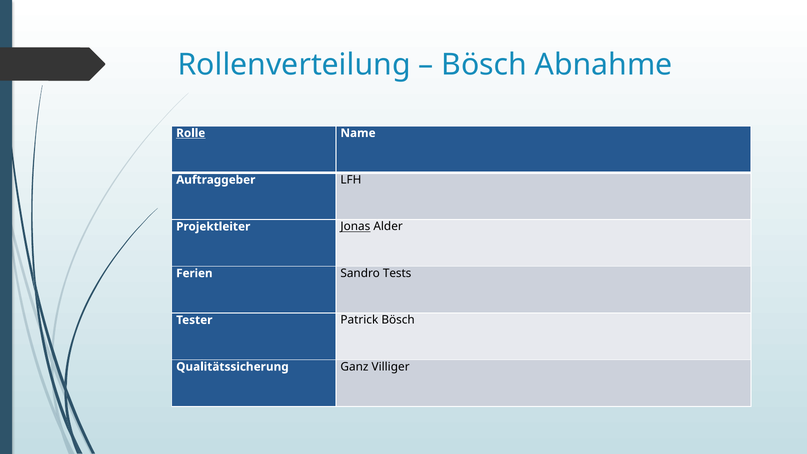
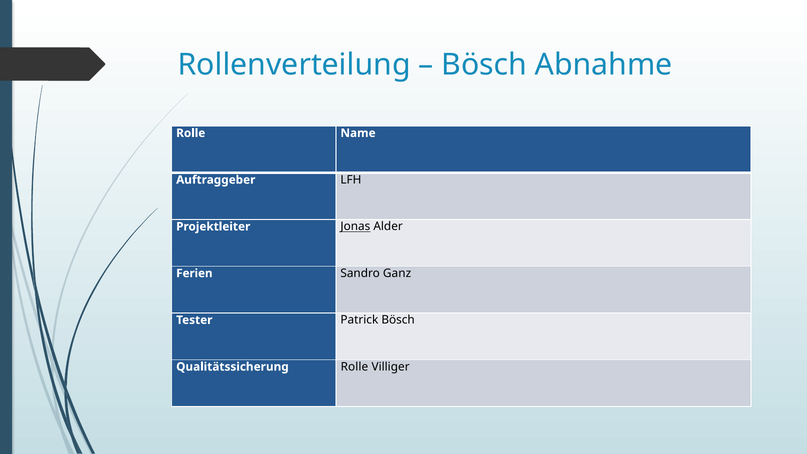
Rolle at (191, 133) underline: present -> none
Tests: Tests -> Ganz
Qualitätssicherung Ganz: Ganz -> Rolle
